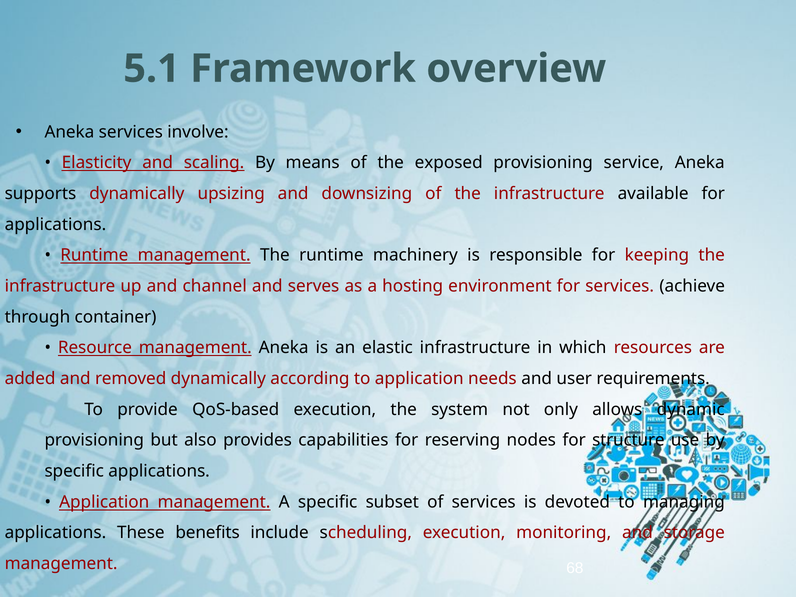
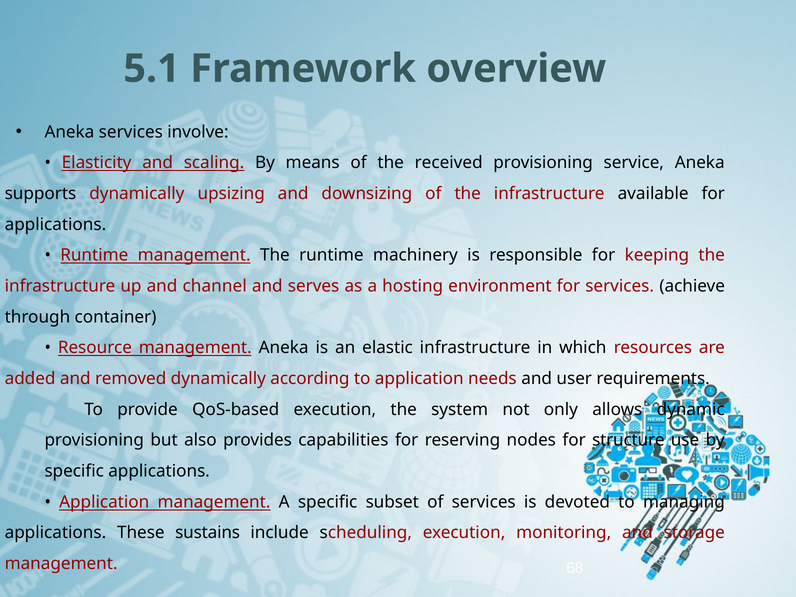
exposed: exposed -> received
benefits: benefits -> sustains
